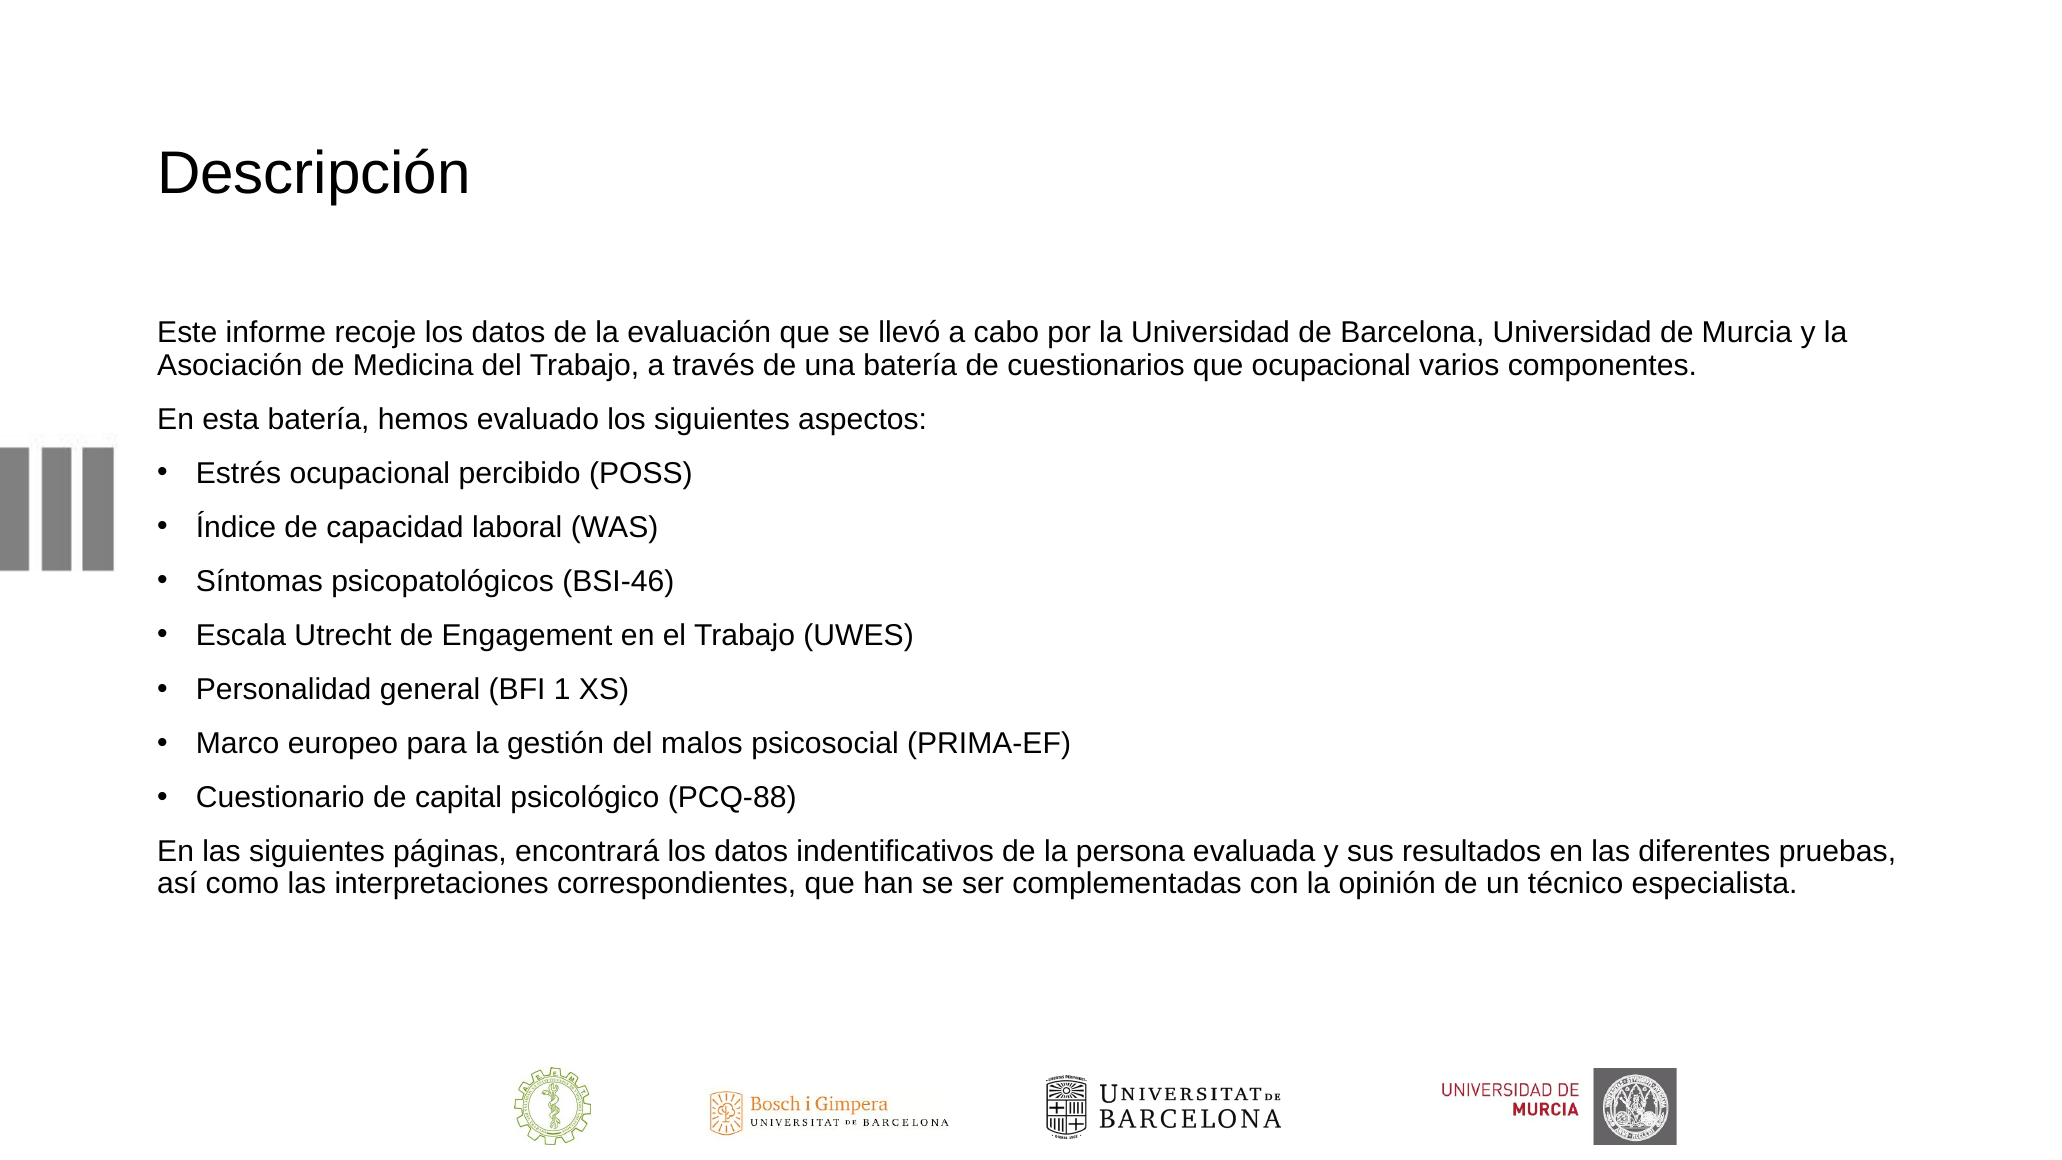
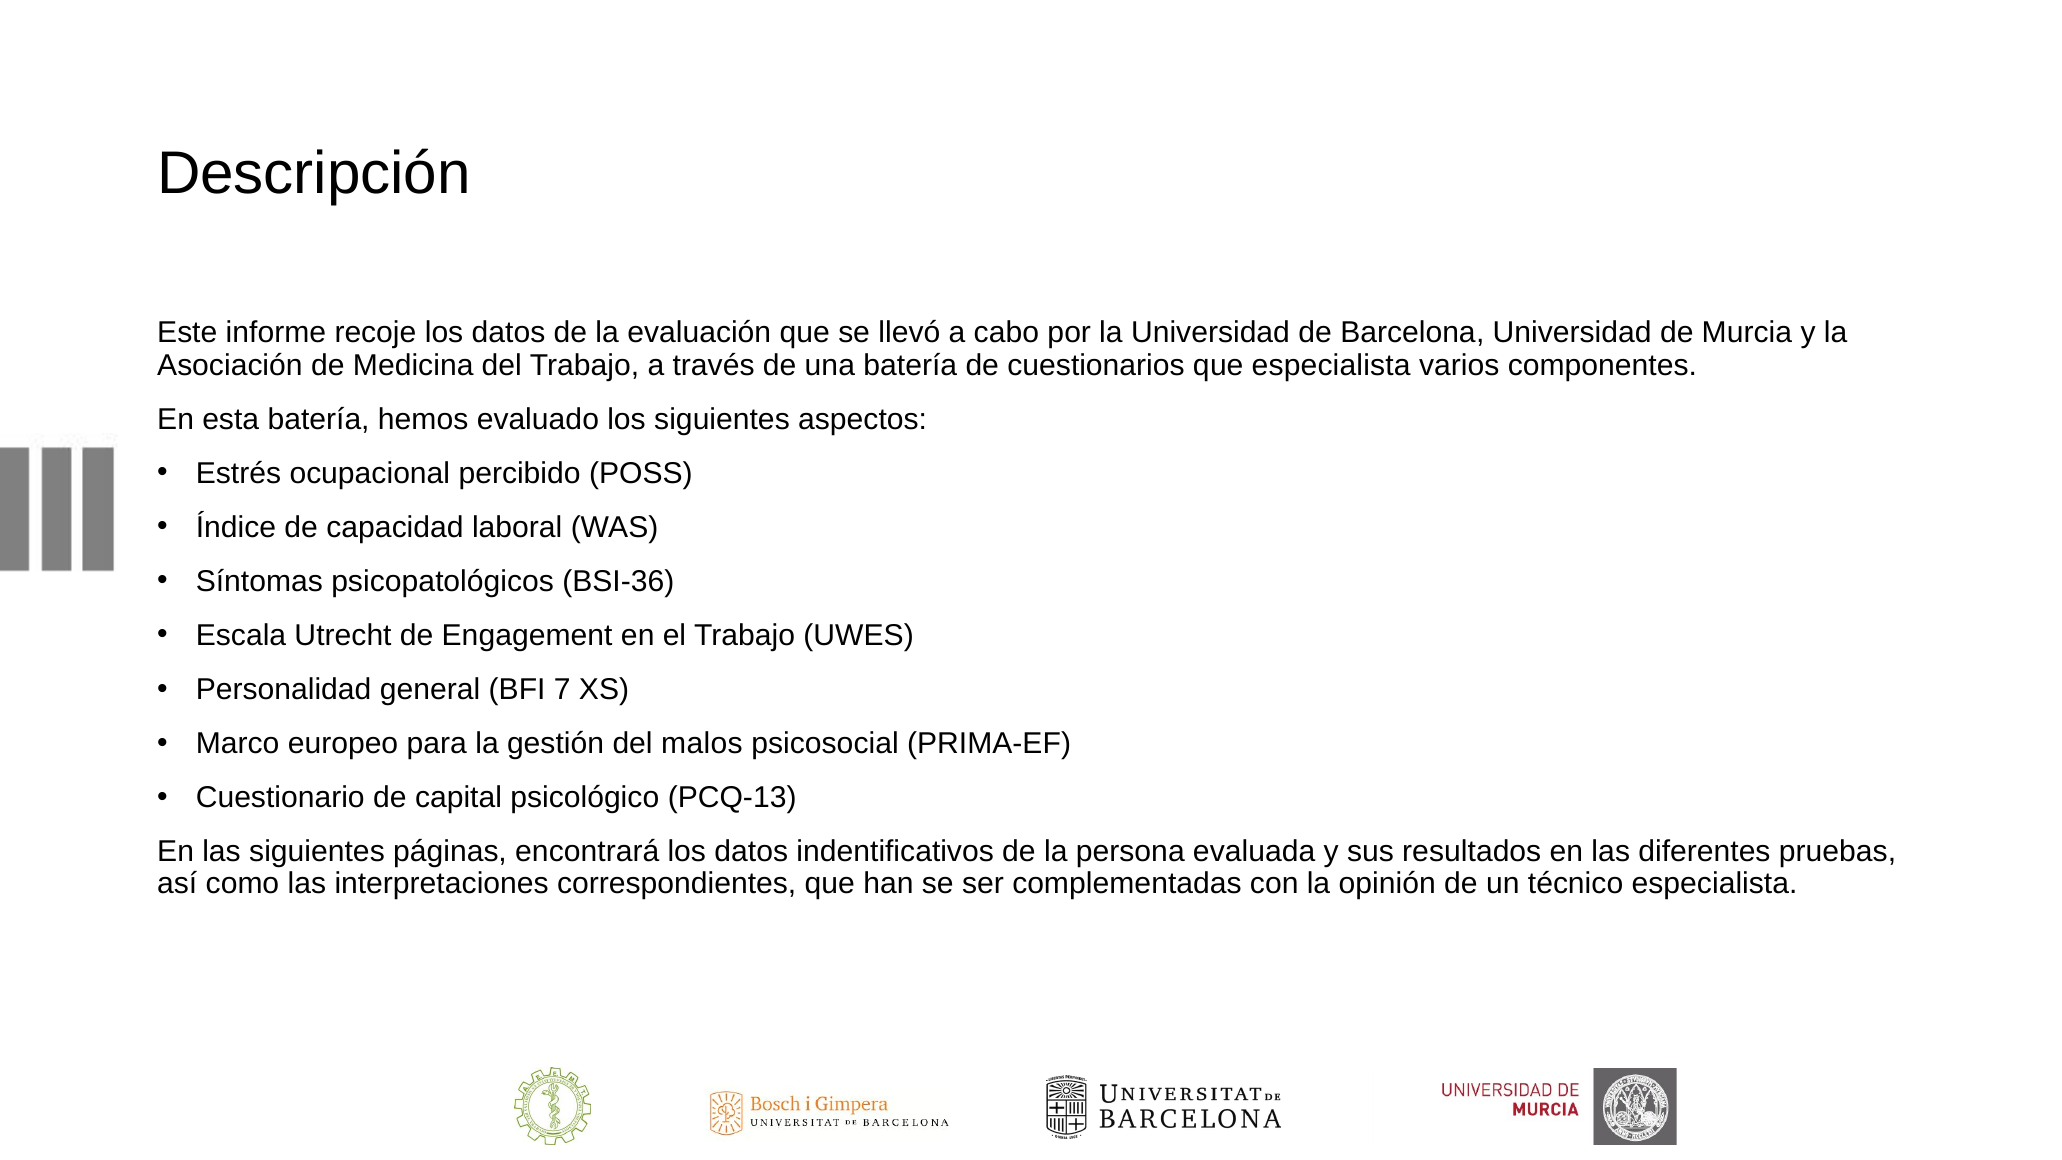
que ocupacional: ocupacional -> especialista
BSI-46: BSI-46 -> BSI-36
1: 1 -> 7
PCQ-88: PCQ-88 -> PCQ-13
